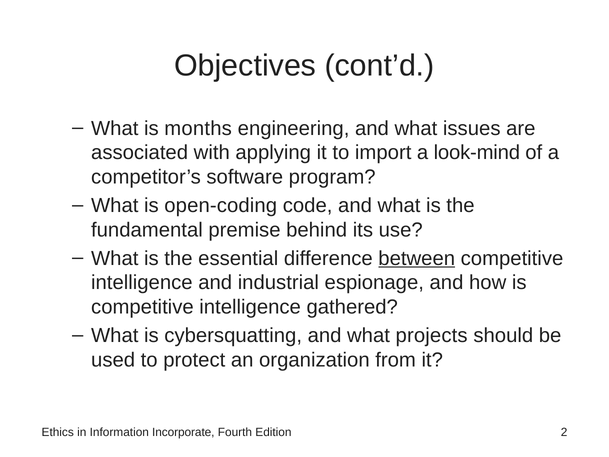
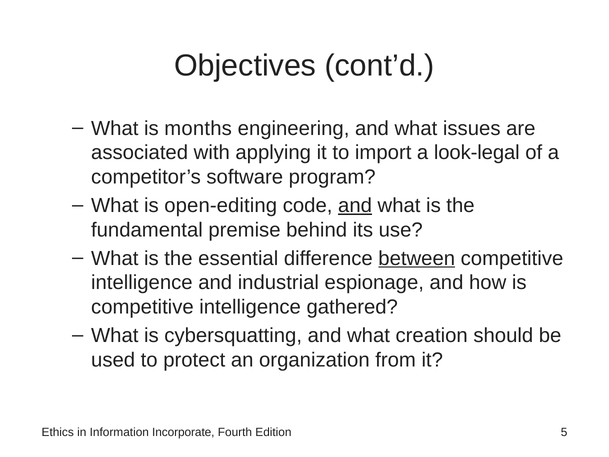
look-mind: look-mind -> look-legal
open-coding: open-coding -> open-editing
and at (355, 205) underline: none -> present
projects: projects -> creation
2: 2 -> 5
